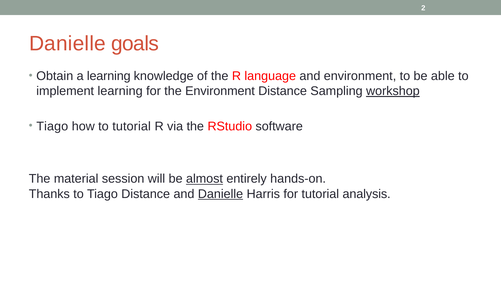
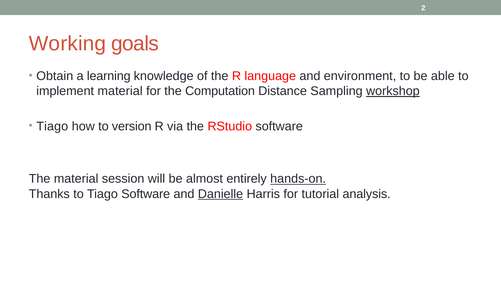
Danielle at (67, 44): Danielle -> Working
implement learning: learning -> material
the Environment: Environment -> Computation
to tutorial: tutorial -> version
almost underline: present -> none
hands-on underline: none -> present
Tiago Distance: Distance -> Software
